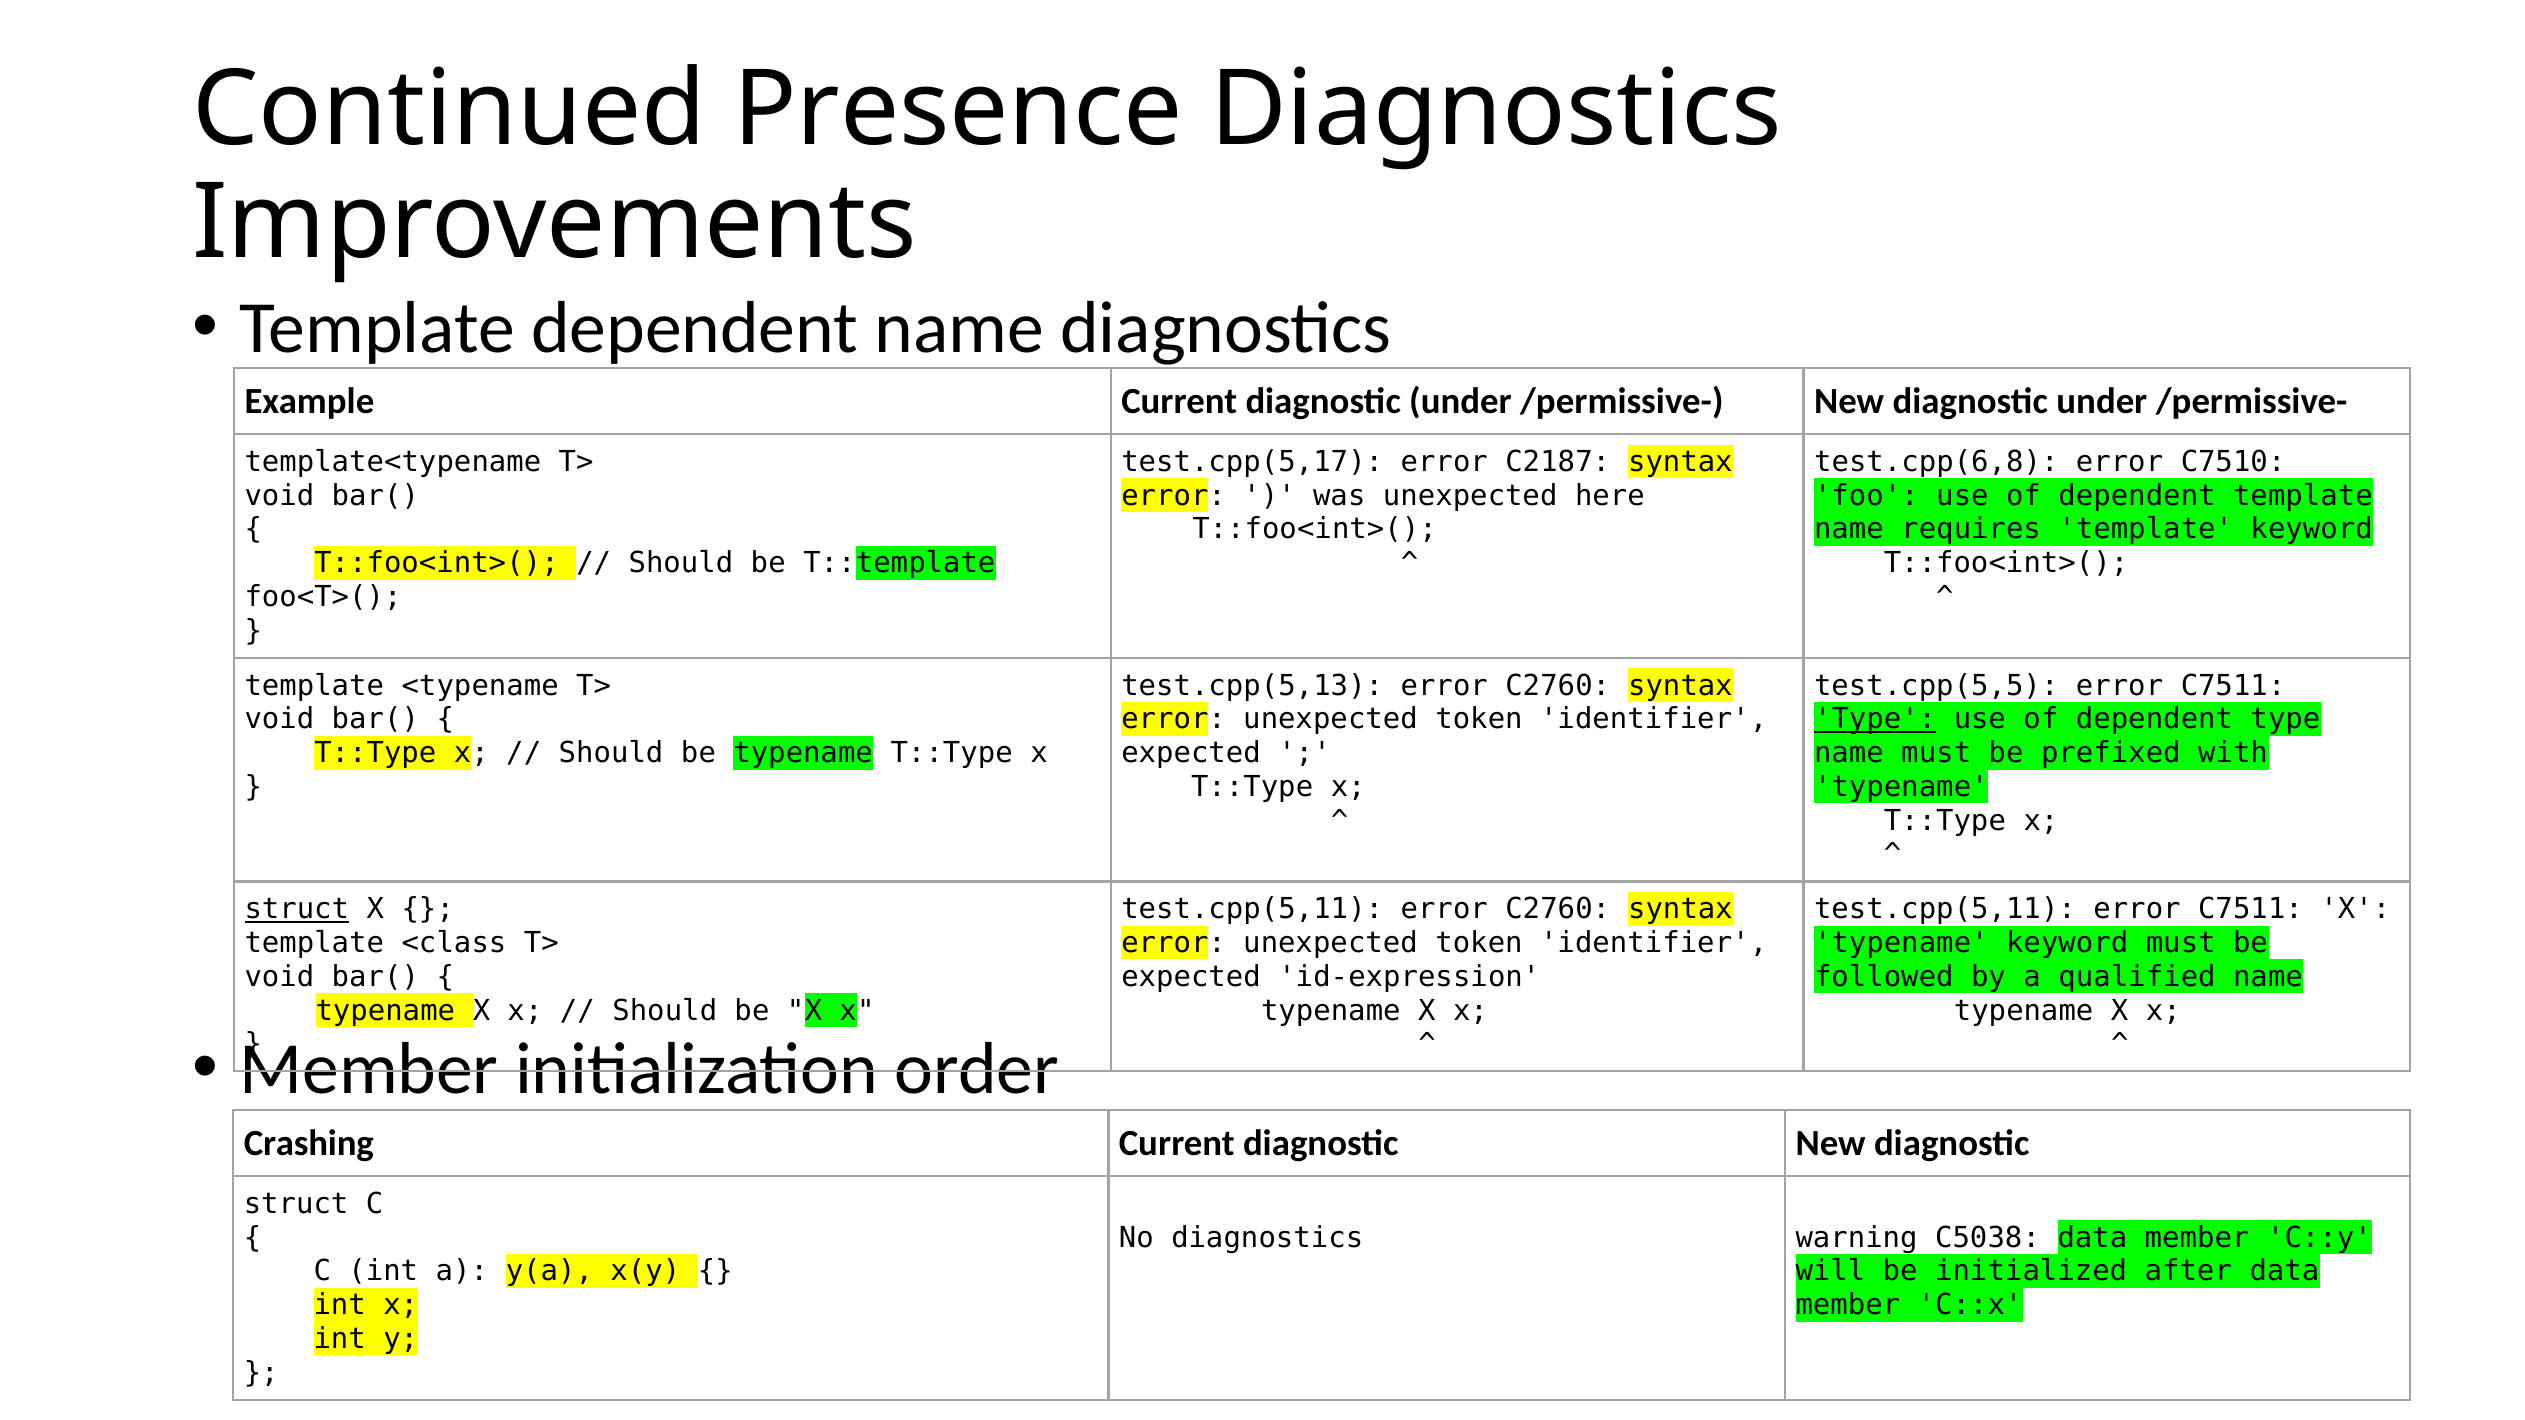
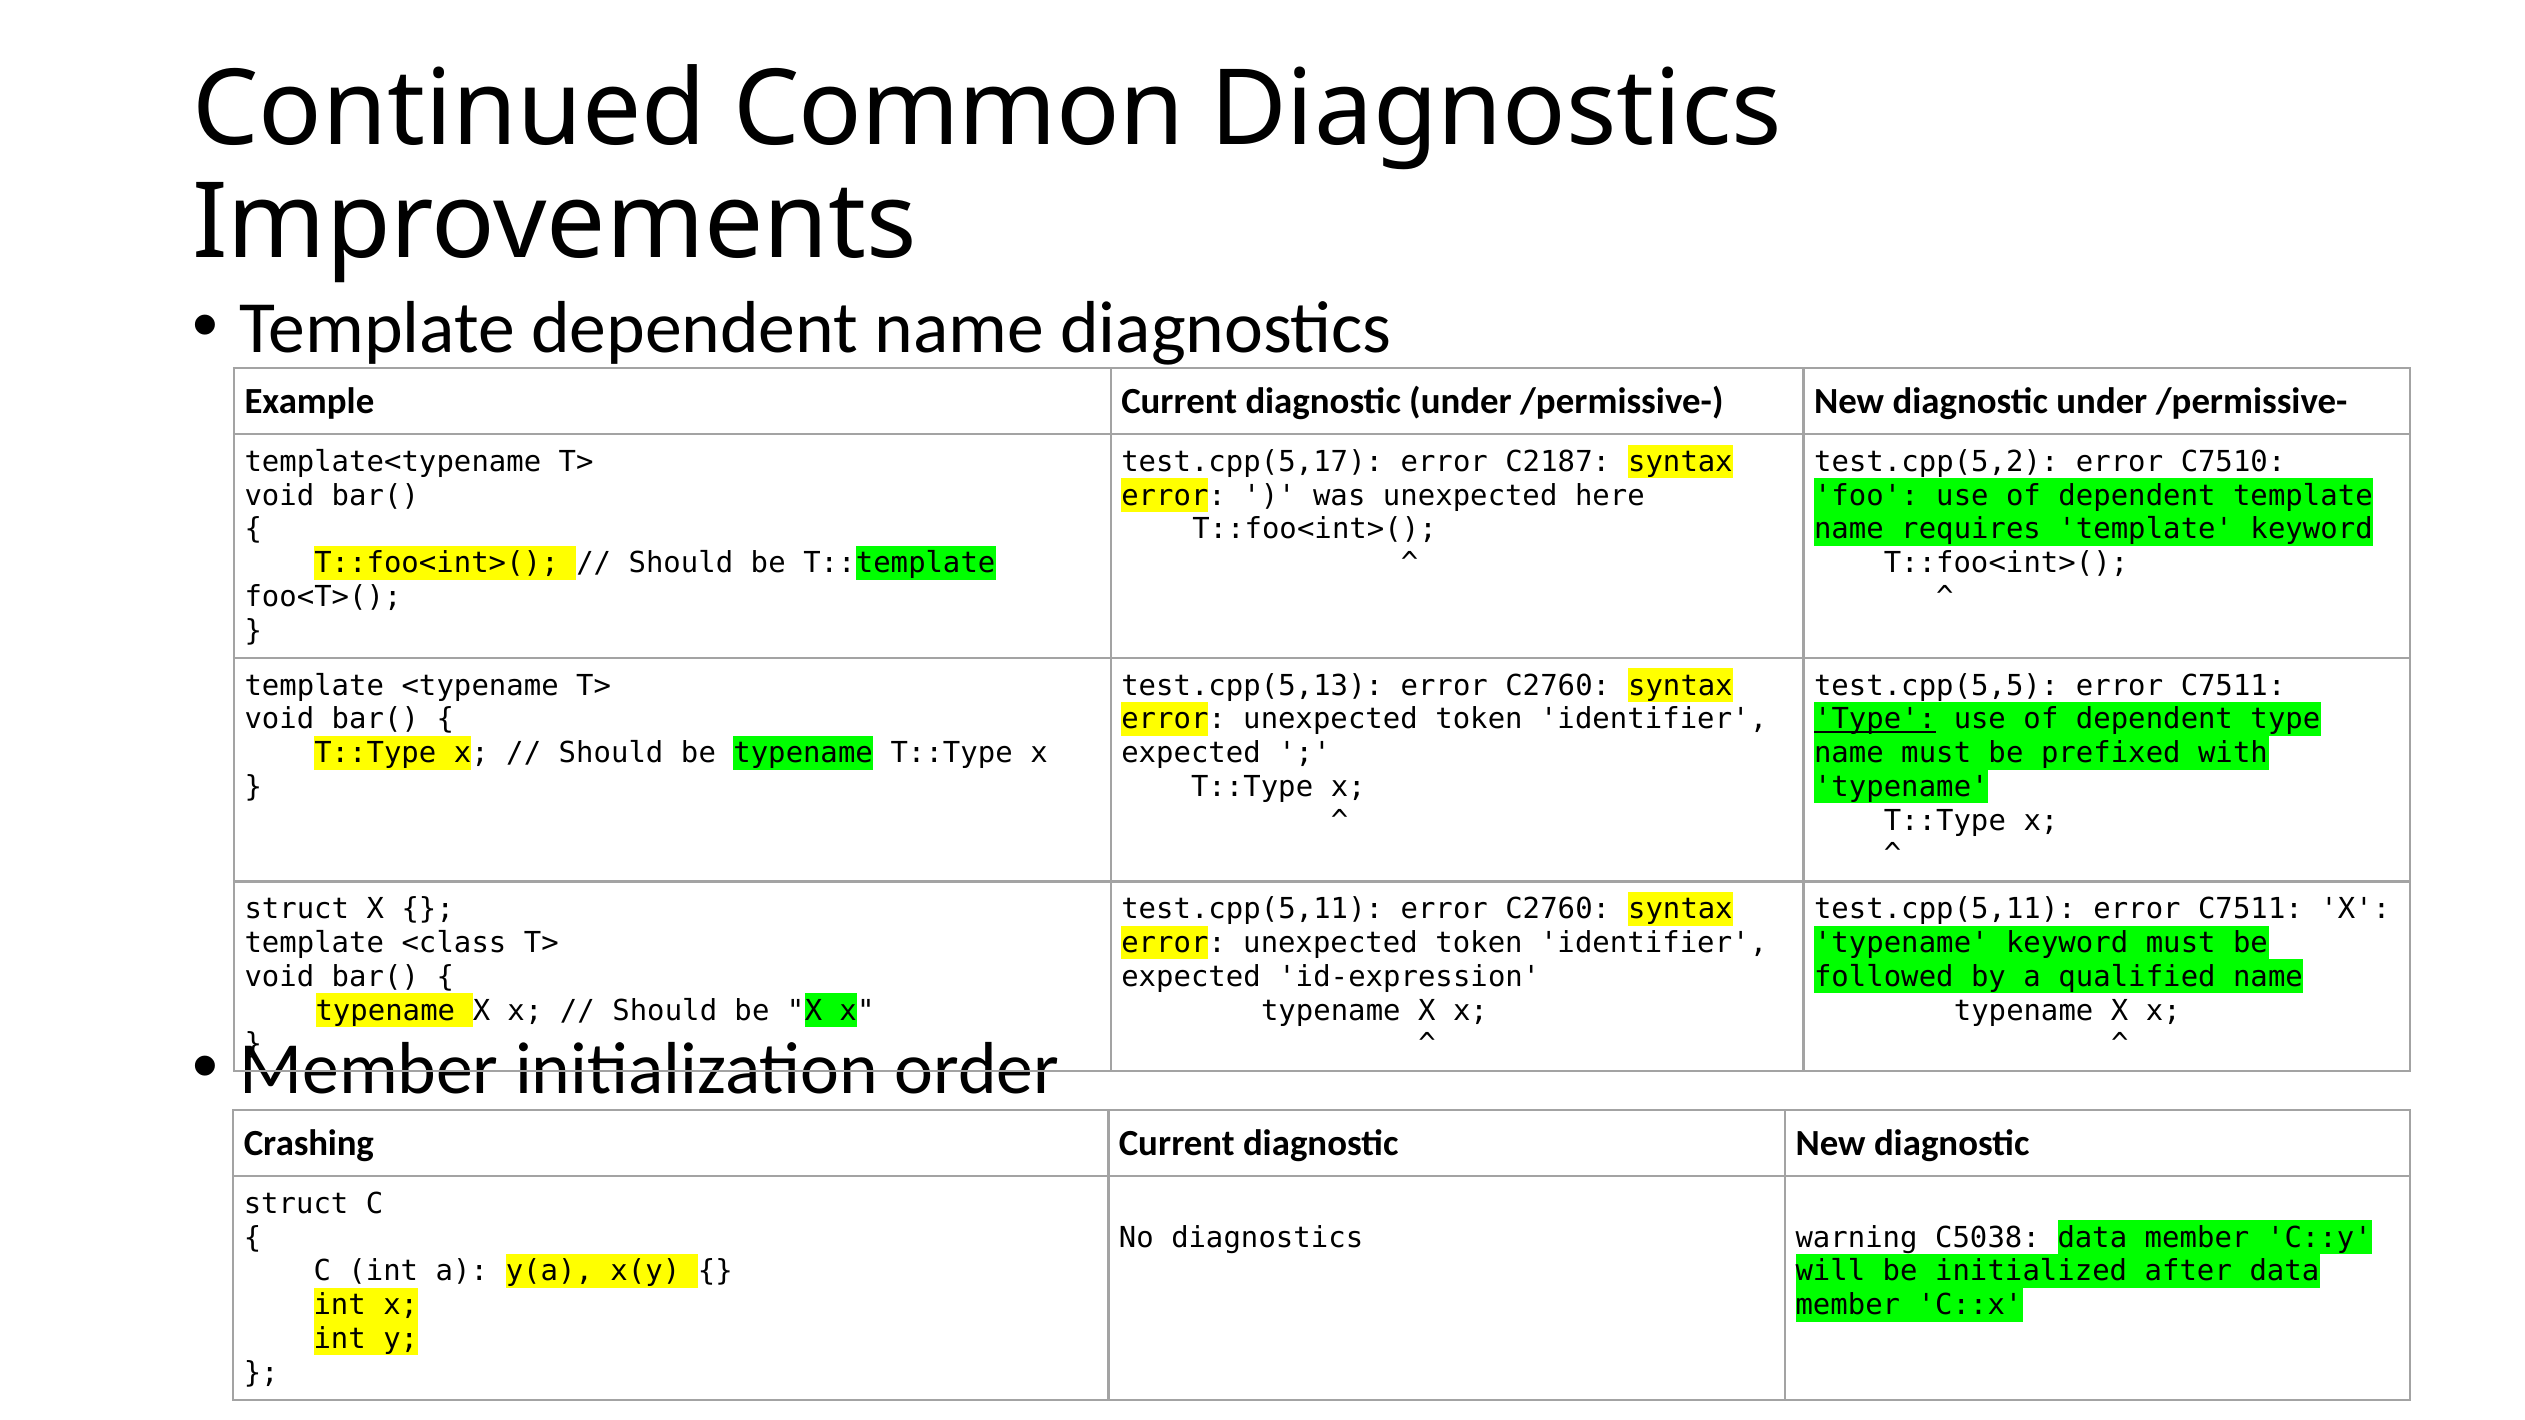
Presence: Presence -> Common
test.cpp(6,8: test.cpp(6,8 -> test.cpp(5,2
struct at (297, 909) underline: present -> none
